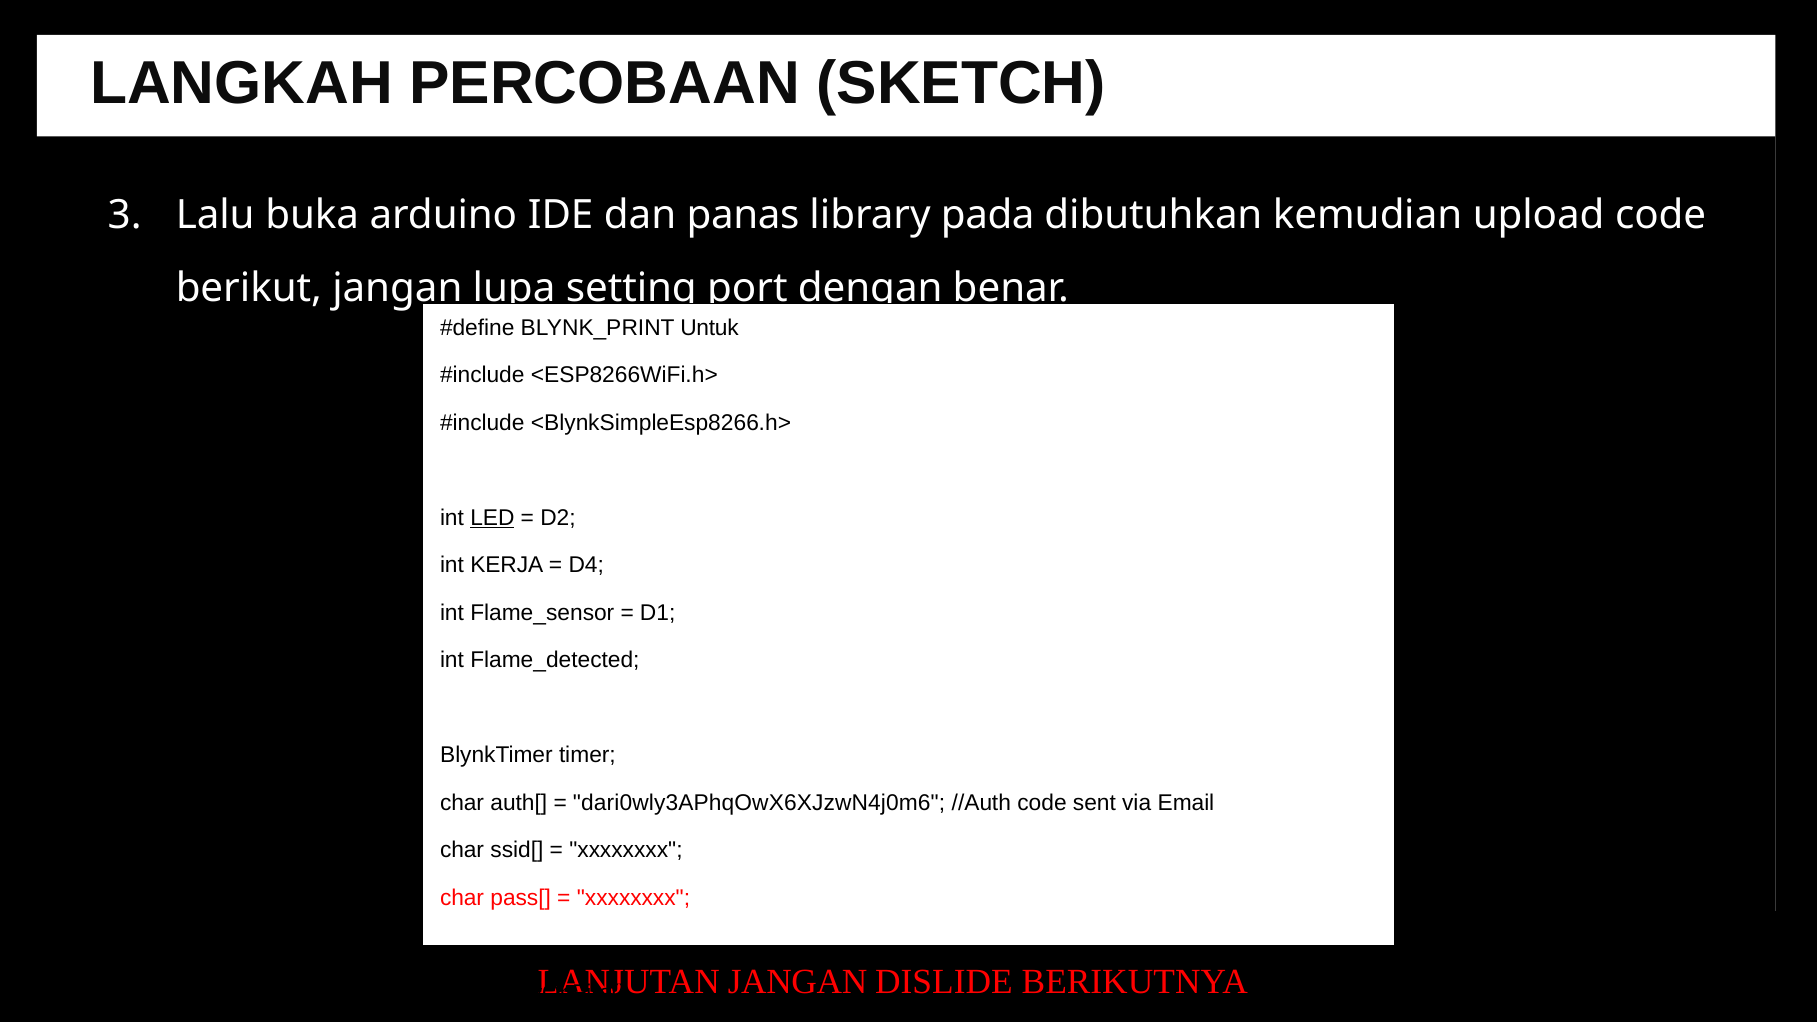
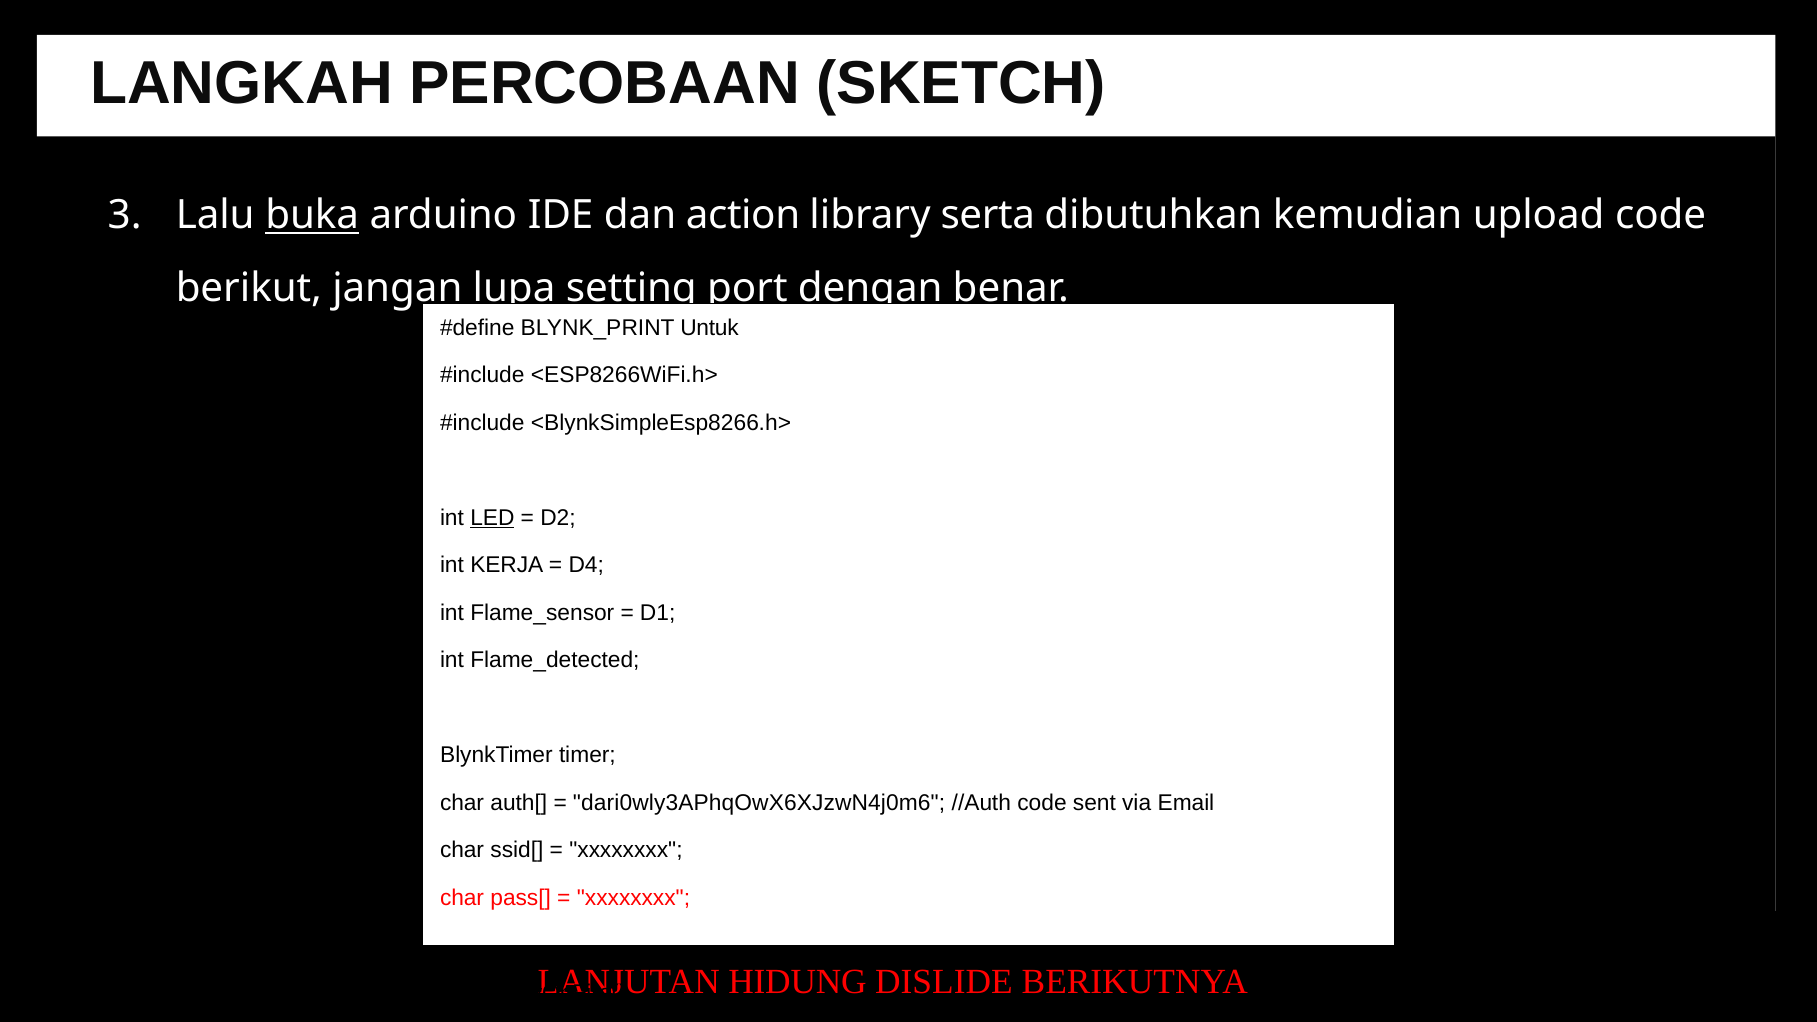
buka underline: none -> present
dan panas: panas -> action
pada: pada -> serta
JANGAN at (798, 982): JANGAN -> HIDUNG
